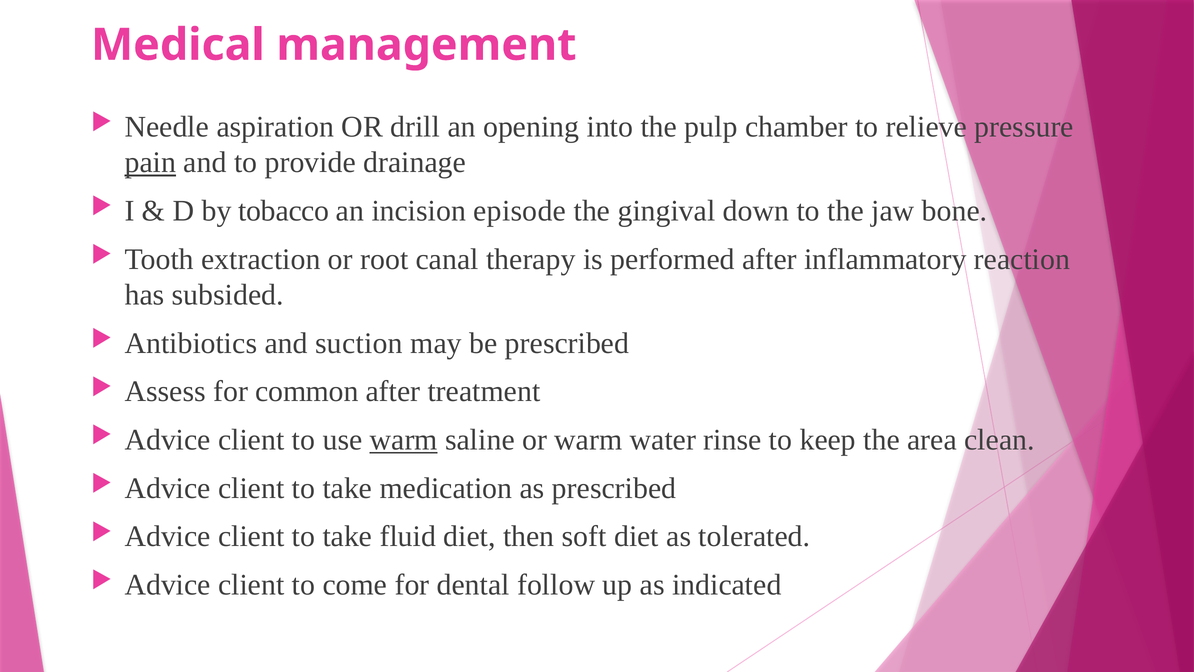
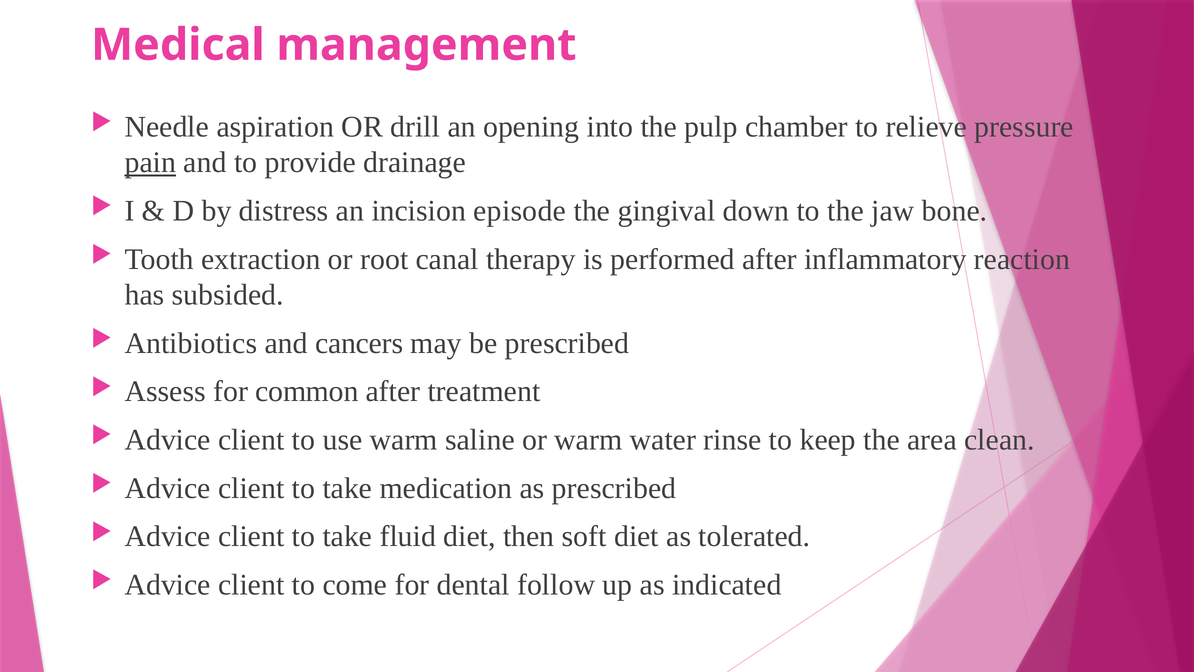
tobacco: tobacco -> distress
suction: suction -> cancers
warm at (404, 440) underline: present -> none
